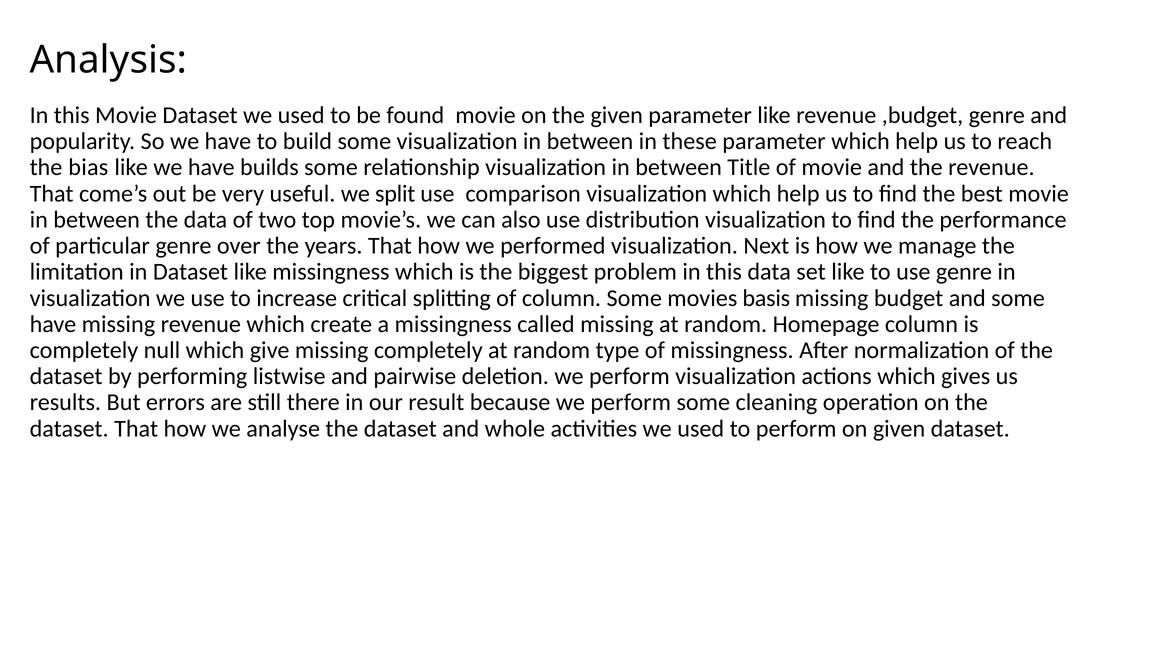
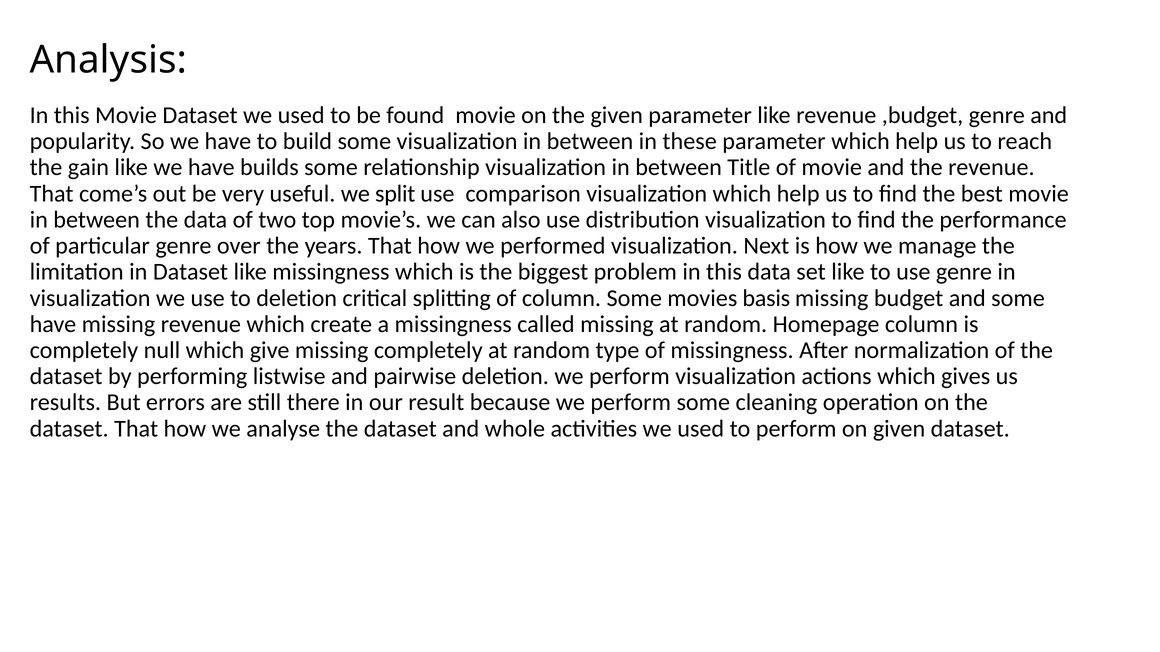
bias: bias -> gain
to increase: increase -> deletion
